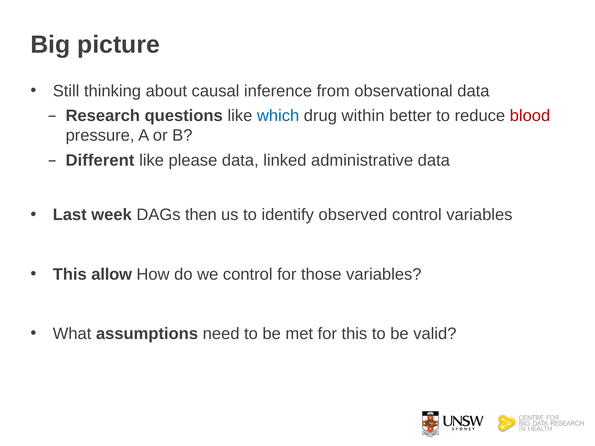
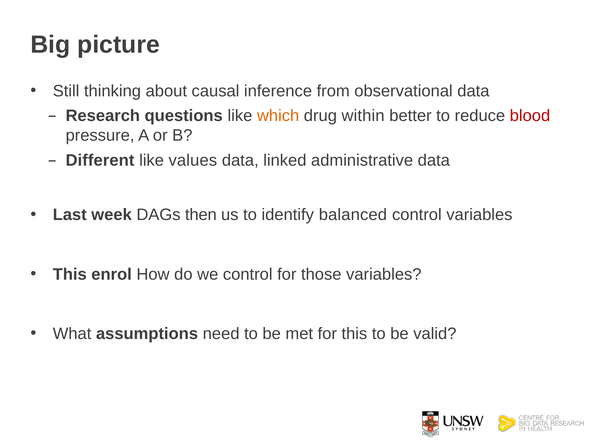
which colour: blue -> orange
please: please -> values
observed: observed -> balanced
allow: allow -> enrol
